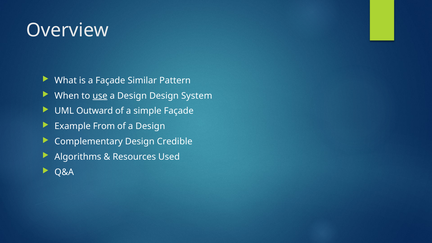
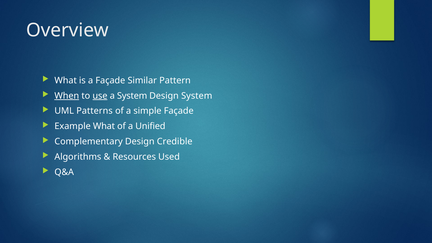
When underline: none -> present
Design at (132, 96): Design -> System
Outward: Outward -> Patterns
Example From: From -> What
of a Design: Design -> Unified
